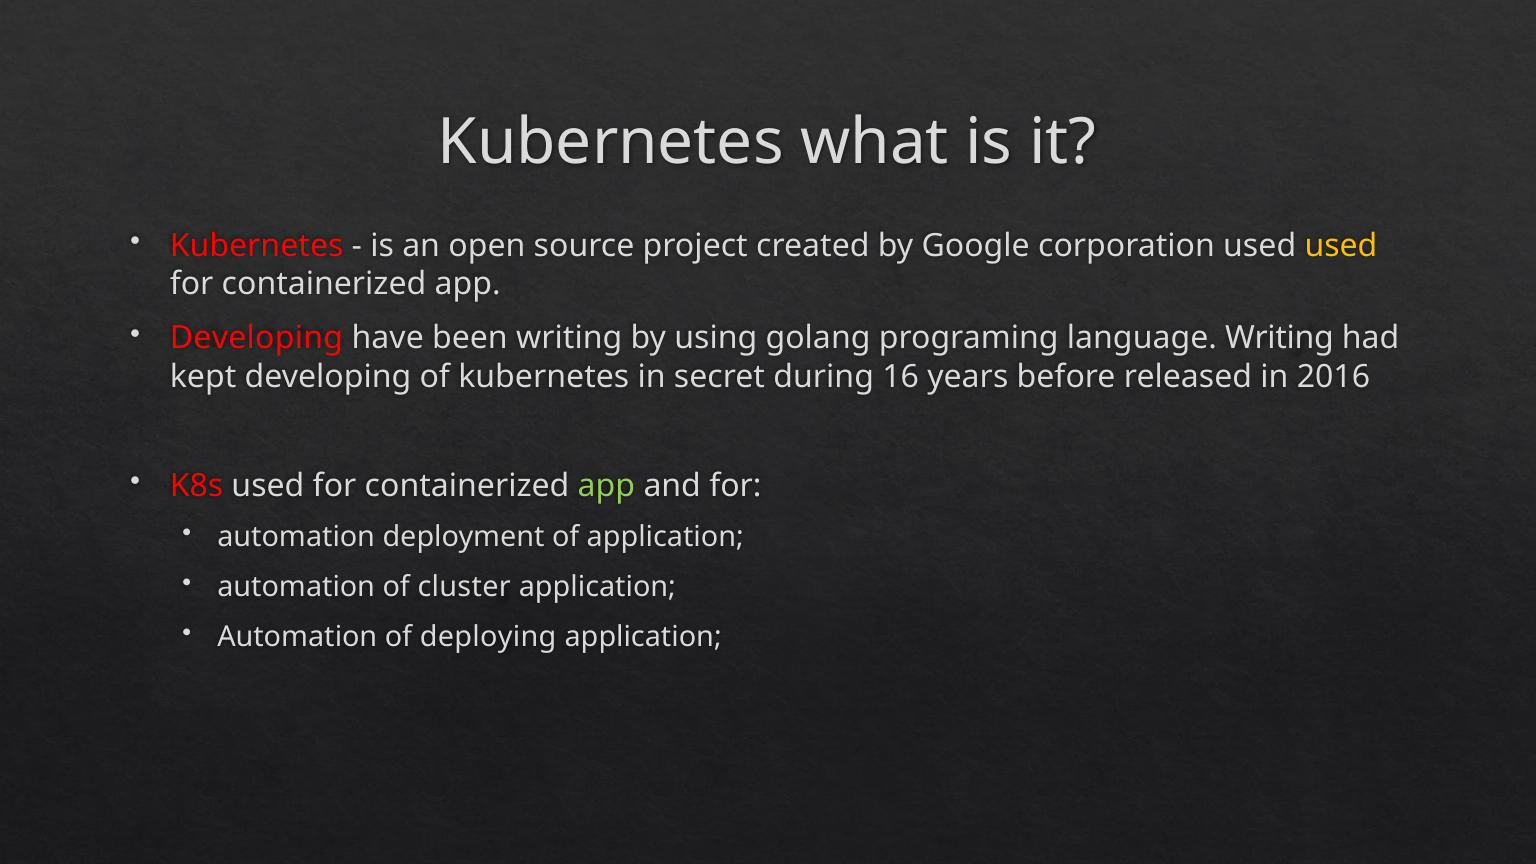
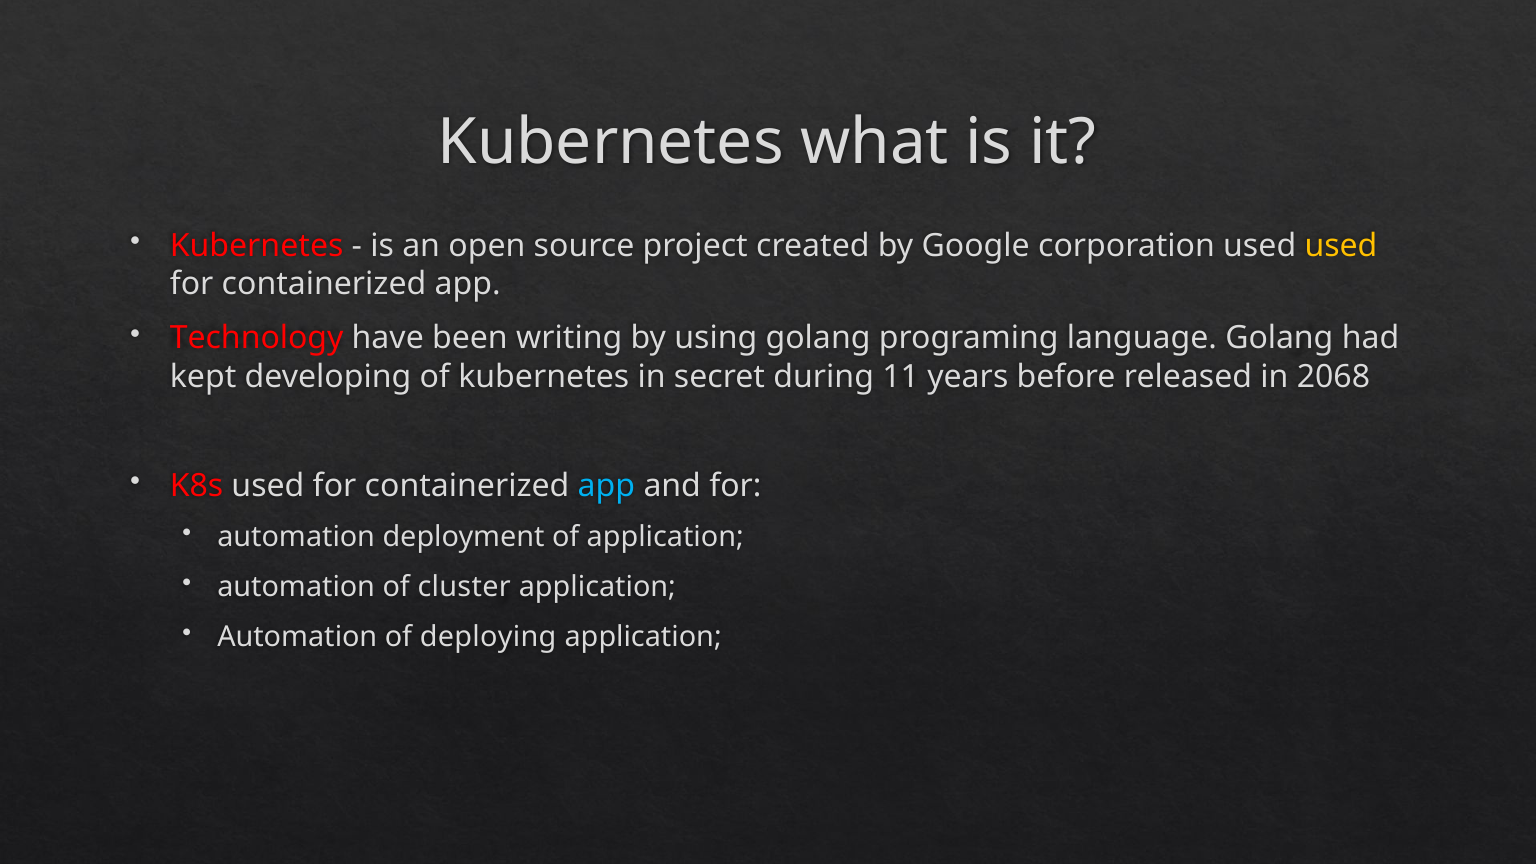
Developing at (256, 338): Developing -> Technology
language Writing: Writing -> Golang
16: 16 -> 11
2016: 2016 -> 2068
app at (606, 486) colour: light green -> light blue
